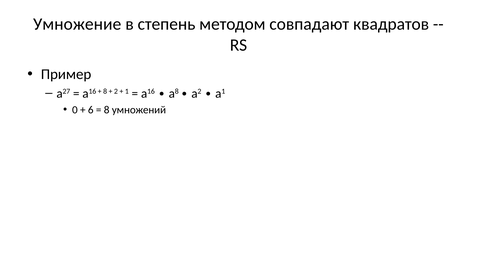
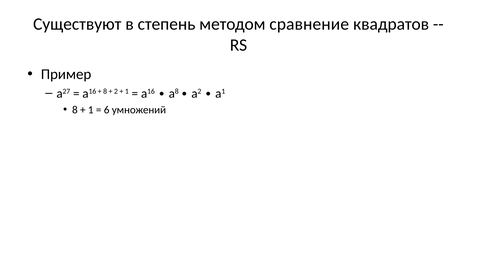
Умножение: Умножение -> Существуют
совпадают: совпадают -> сравнение
0 at (75, 110): 0 -> 8
6 at (91, 110): 6 -> 1
8 at (107, 110): 8 -> 6
